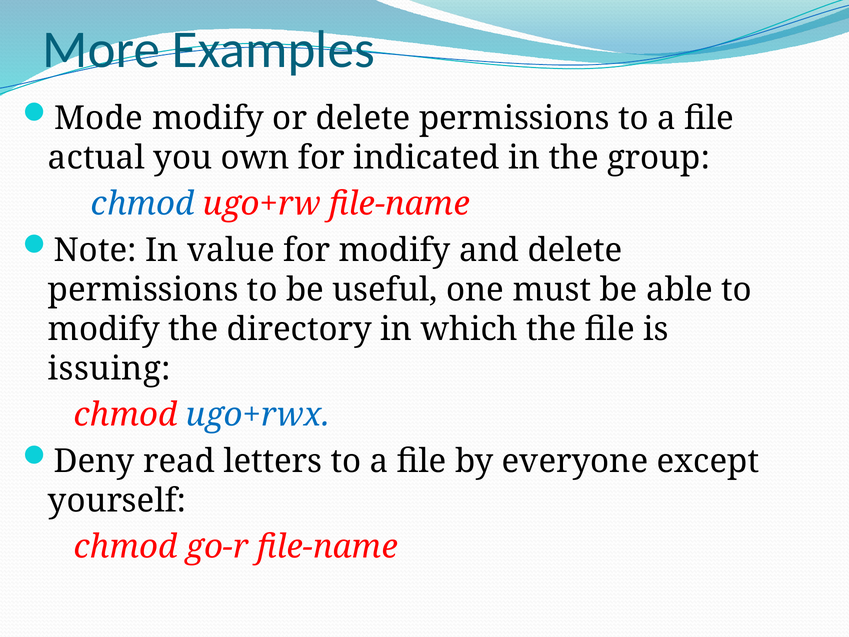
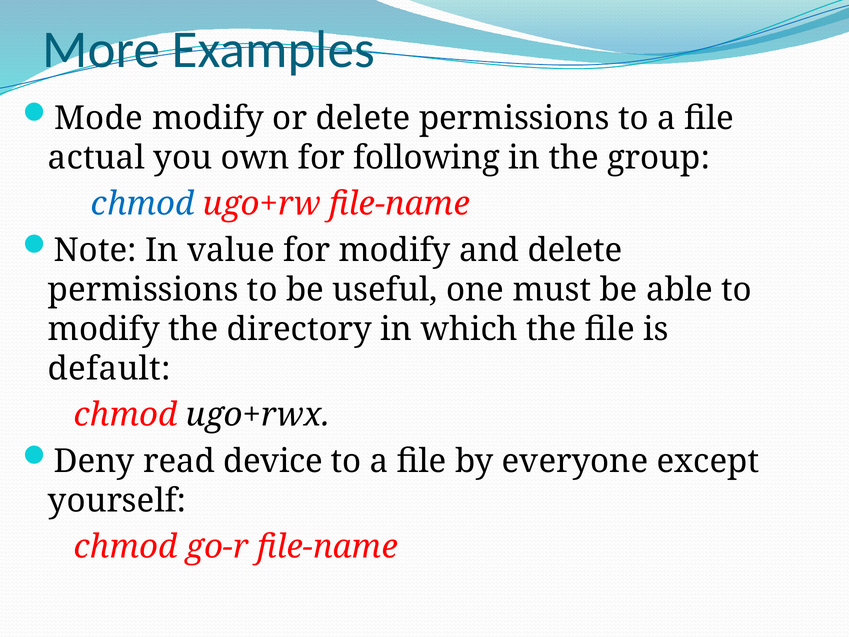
indicated: indicated -> following
issuing: issuing -> default
ugo+rwx colour: blue -> black
letters: letters -> device
